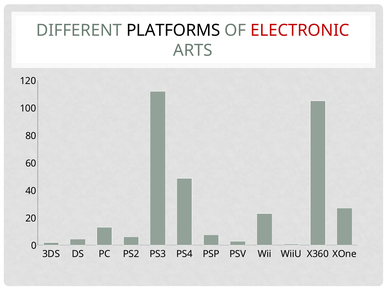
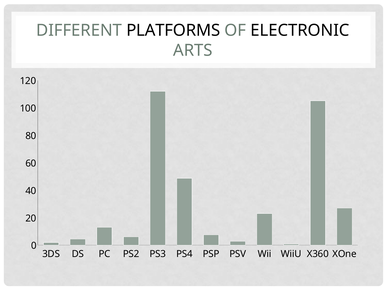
ELECTRONIC colour: red -> black
